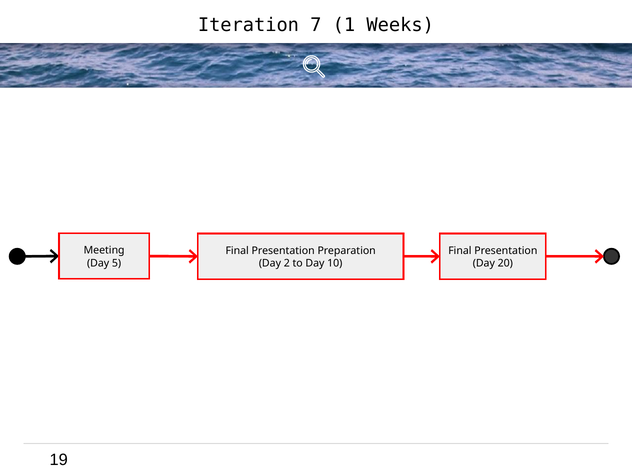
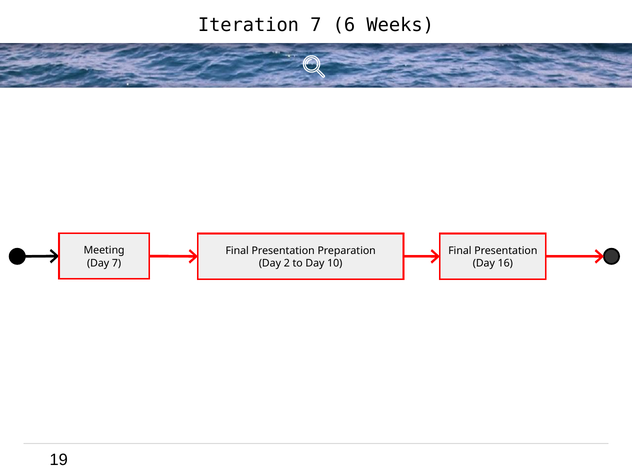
1: 1 -> 6
Day 5: 5 -> 7
20: 20 -> 16
